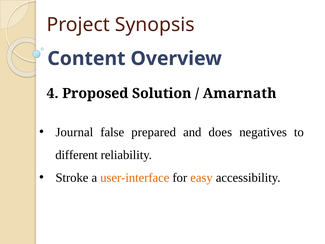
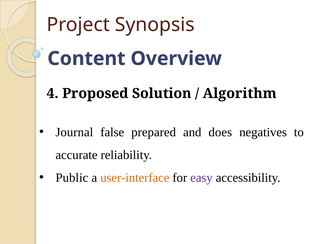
Amarnath: Amarnath -> Algorithm
different: different -> accurate
Stroke: Stroke -> Public
easy colour: orange -> purple
